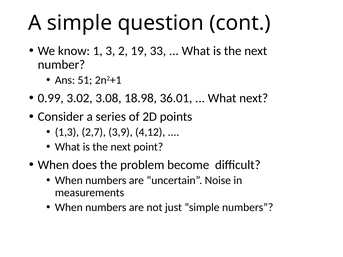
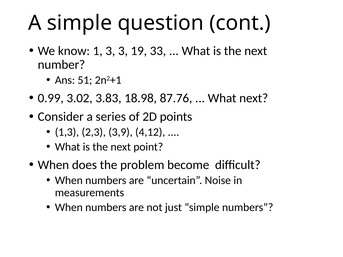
3 2: 2 -> 3
3.08: 3.08 -> 3.83
36.01: 36.01 -> 87.76
2,7: 2,7 -> 2,3
